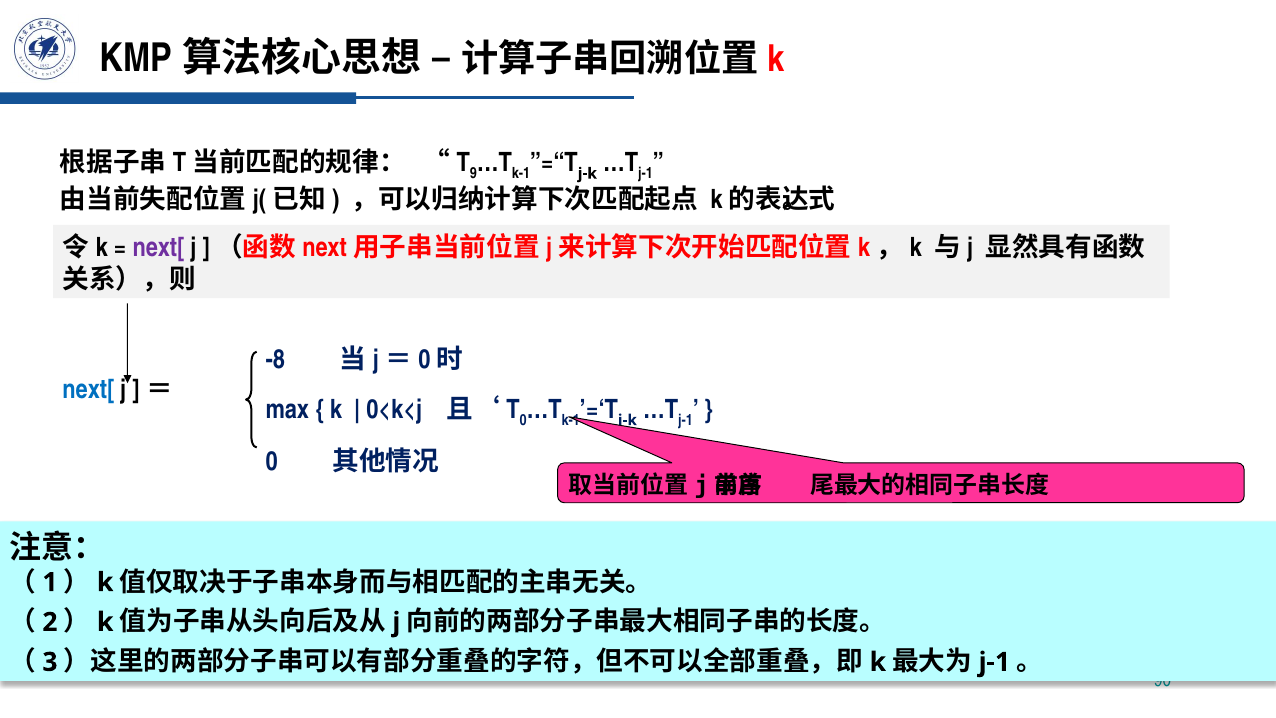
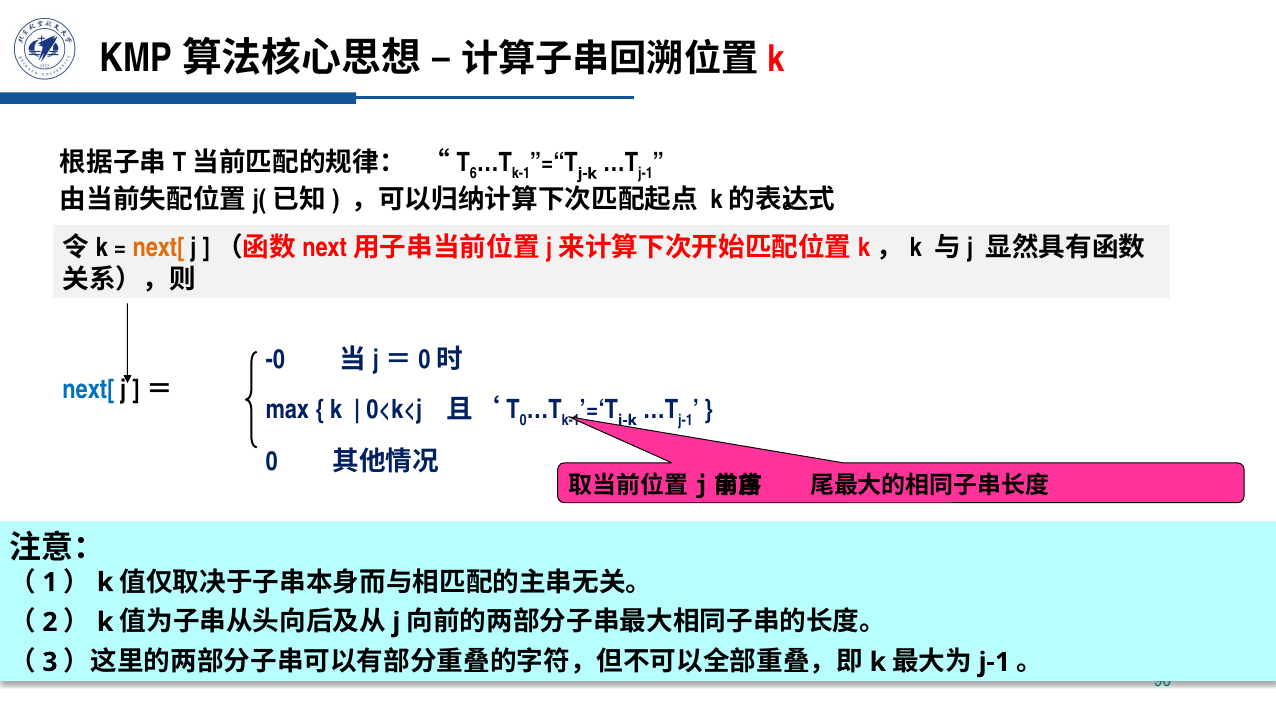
9: 9 -> 6
next[ at (158, 247) colour: purple -> orange
-8: -8 -> -0
